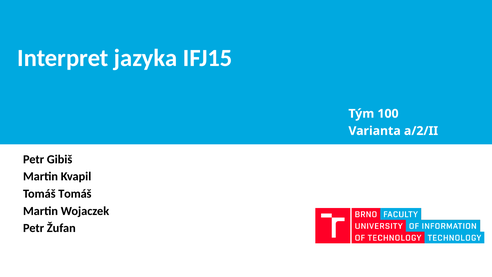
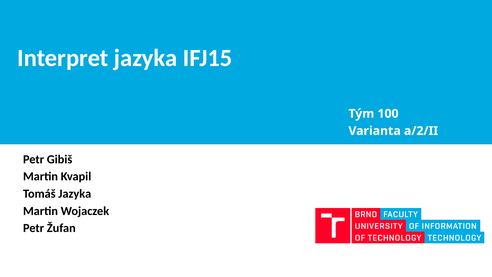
Tomáš Tomáš: Tomáš -> Jazyka
